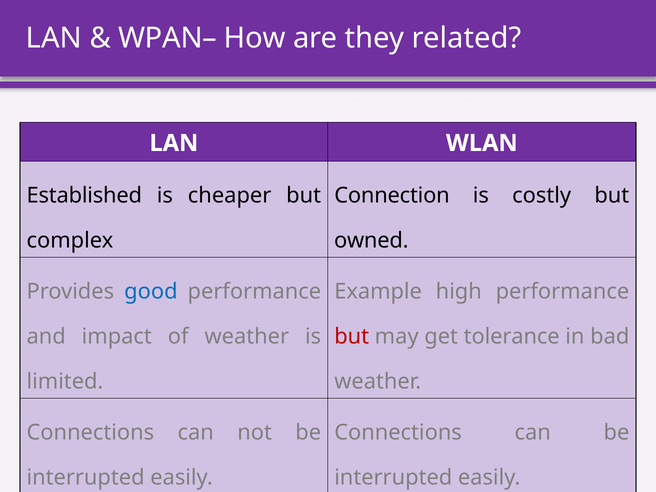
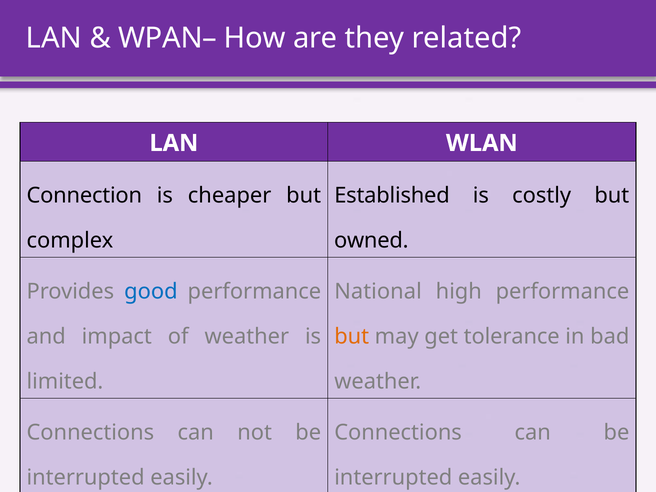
Established: Established -> Connection
Connection: Connection -> Established
Example: Example -> National
but at (352, 337) colour: red -> orange
